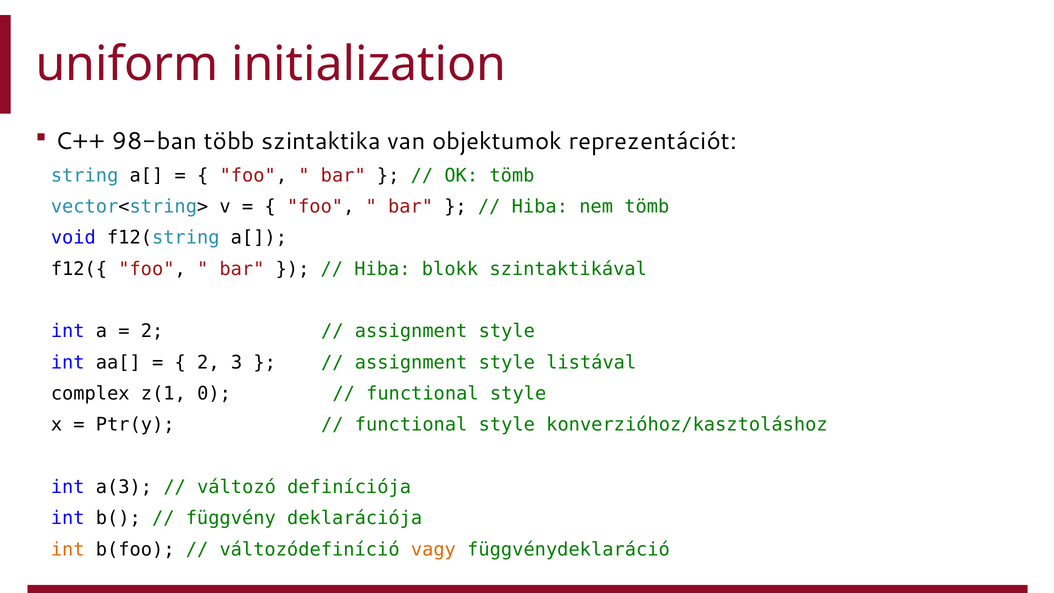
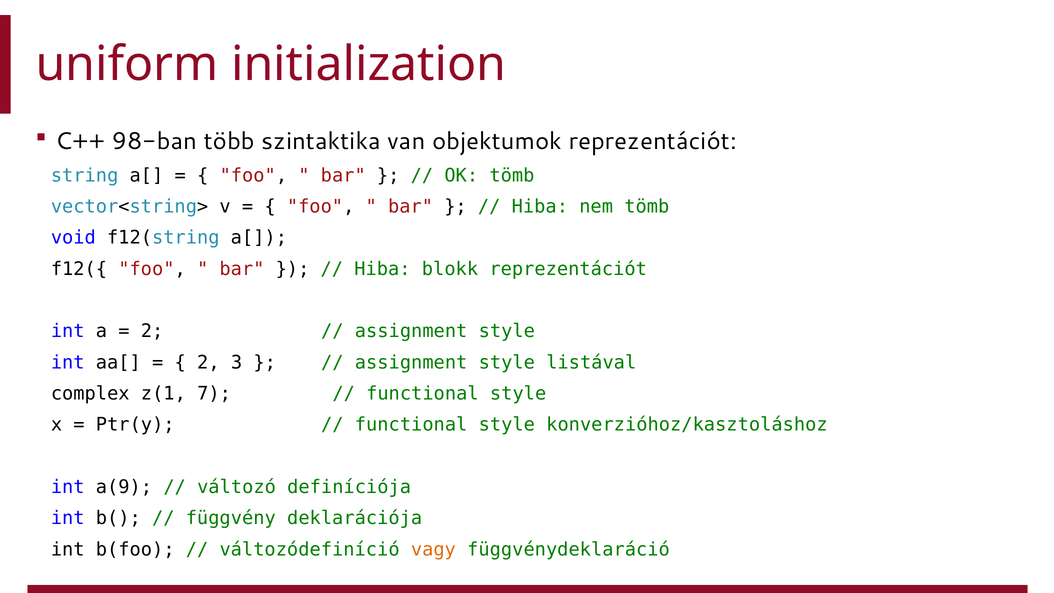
blokk szintaktikával: szintaktikával -> reprezentációt
0: 0 -> 7
a(3: a(3 -> a(9
int at (68, 549) colour: orange -> black
